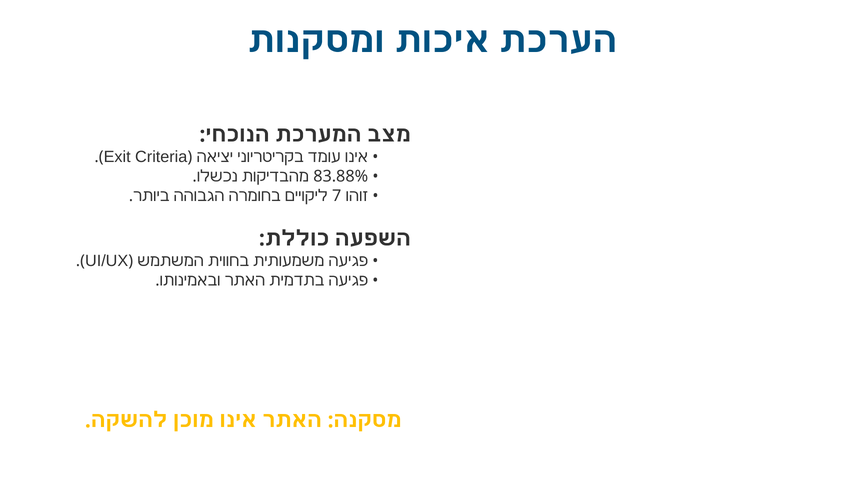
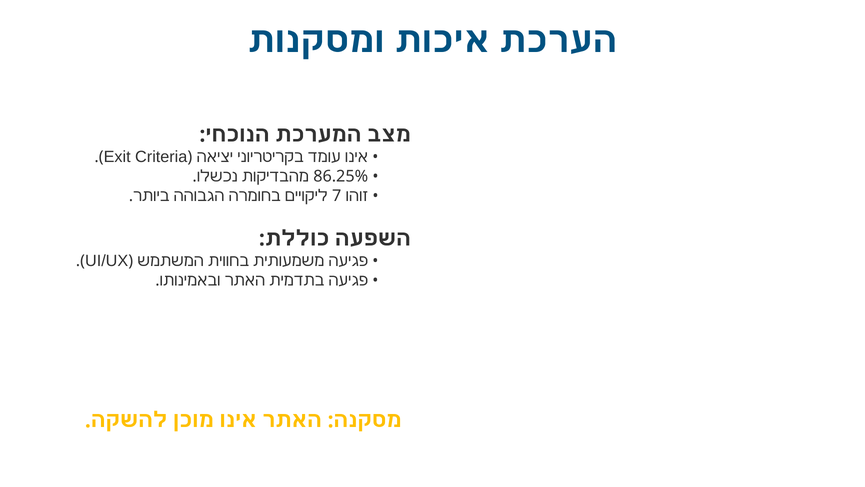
83.88%: 83.88% -> 86.25%
